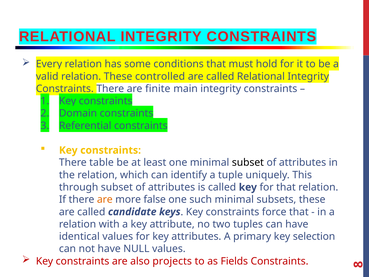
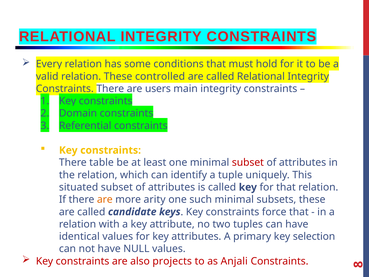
finite: finite -> users
subset at (248, 162) colour: black -> red
through: through -> situated
false: false -> arity
Fields: Fields -> Anjali
